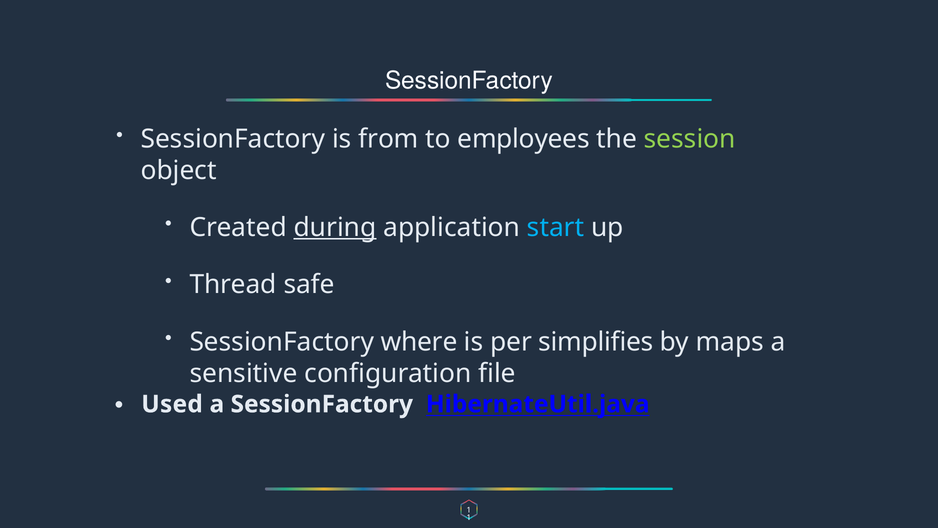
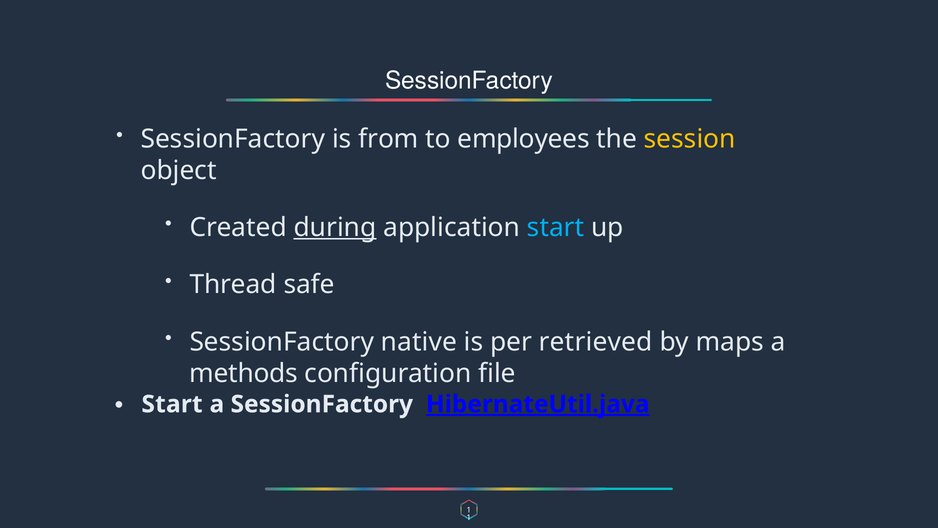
session colour: light green -> yellow
where: where -> native
simplifies: simplifies -> retrieved
sensitive: sensitive -> methods
Used at (172, 404): Used -> Start
HibernateUtil.java underline: none -> present
